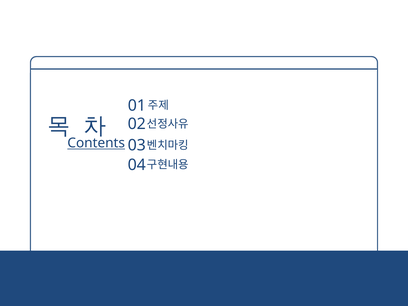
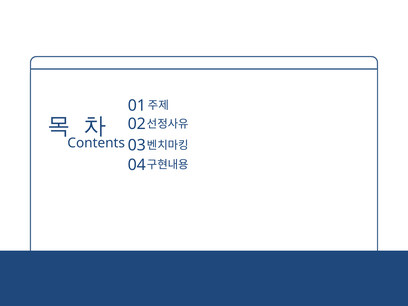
Contents underline: present -> none
